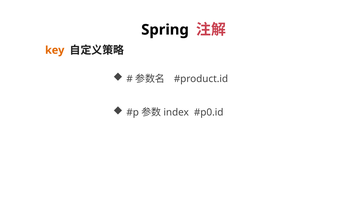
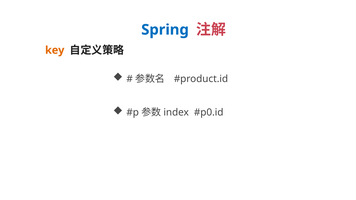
Spring colour: black -> blue
